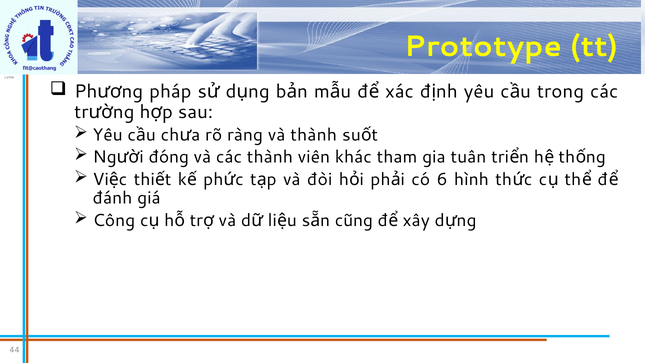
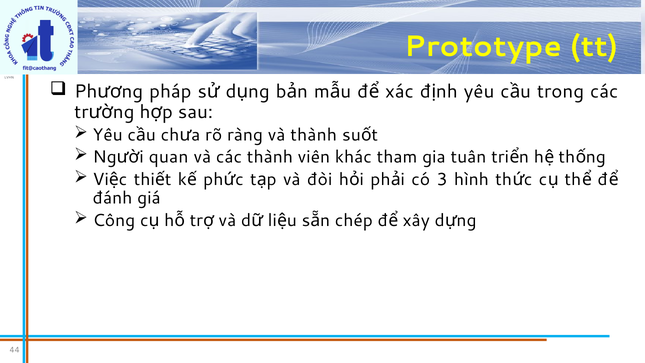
đóng: đóng -> quan
6: 6 -> 3
cũng: cũng -> chép
